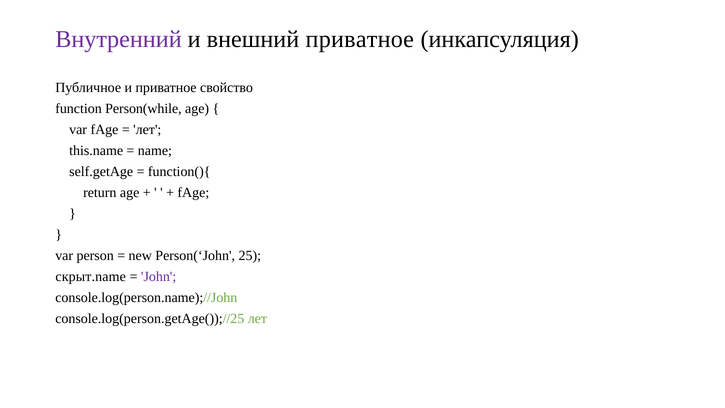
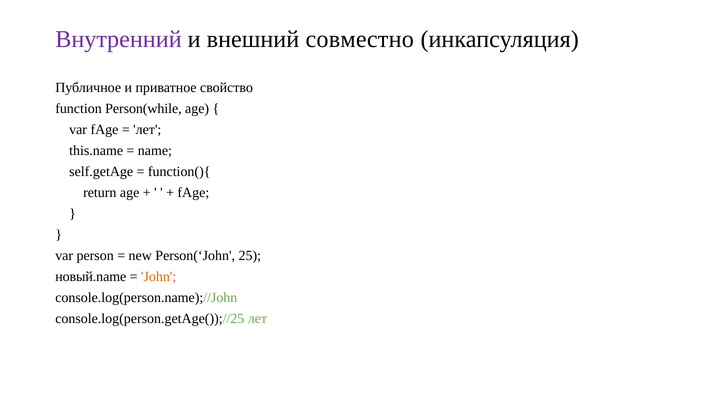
внешний приватное: приватное -> совместно
скрыт.name: скрыт.name -> новый.name
John colour: purple -> orange
